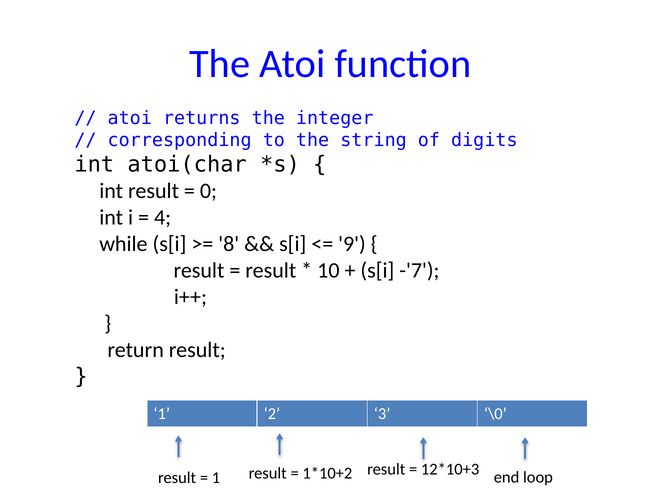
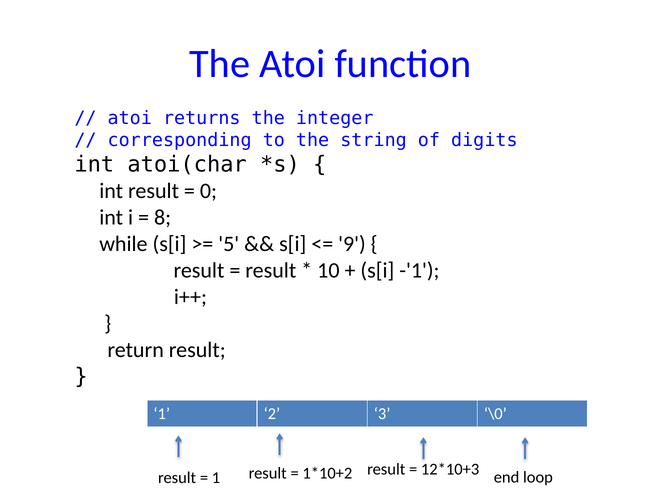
4: 4 -> 8
8: 8 -> 5
-'7: -'7 -> -'1
